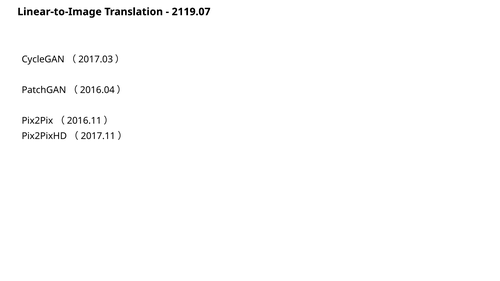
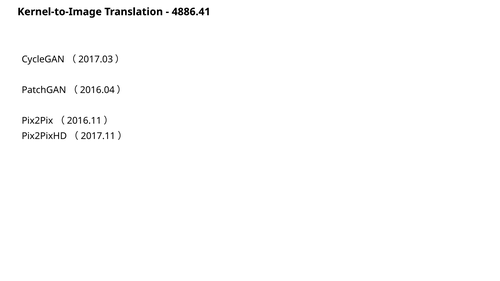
Linear-to-Image: Linear-to-Image -> Kernel-to-Image
2119.07: 2119.07 -> 4886.41
